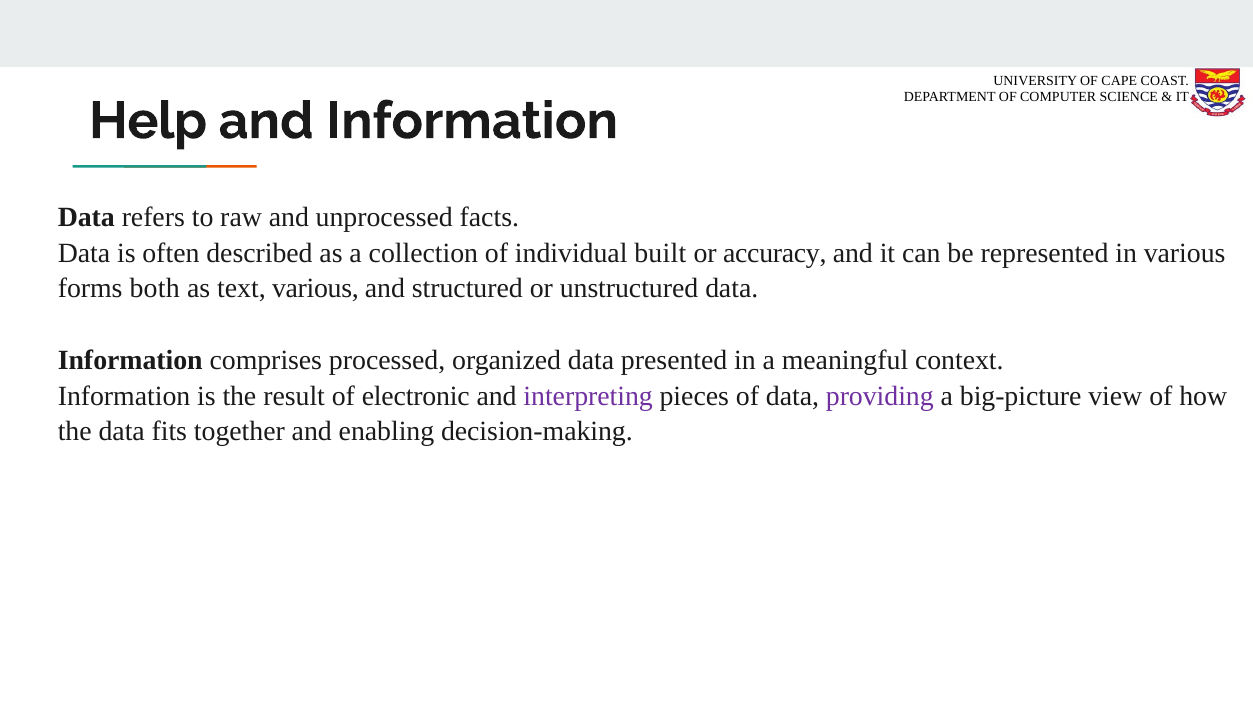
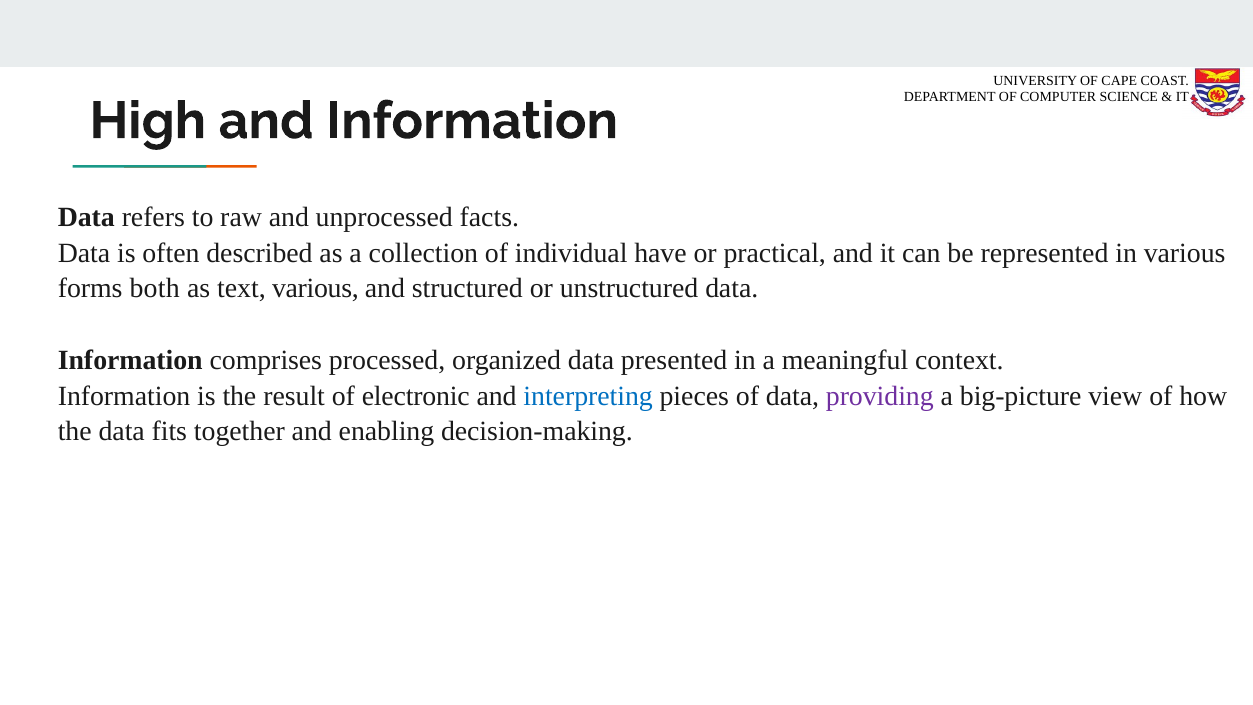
Help: Help -> High
built: built -> have
accuracy: accuracy -> practical
interpreting colour: purple -> blue
